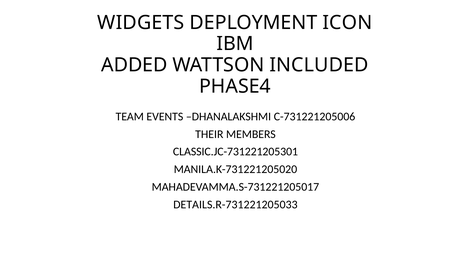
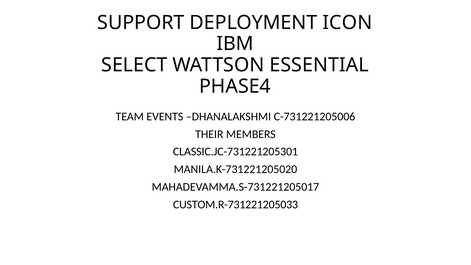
WIDGETS: WIDGETS -> SUPPORT
ADDED: ADDED -> SELECT
INCLUDED: INCLUDED -> ESSENTIAL
DETAILS.R-731221205033: DETAILS.R-731221205033 -> CUSTOM.R-731221205033
